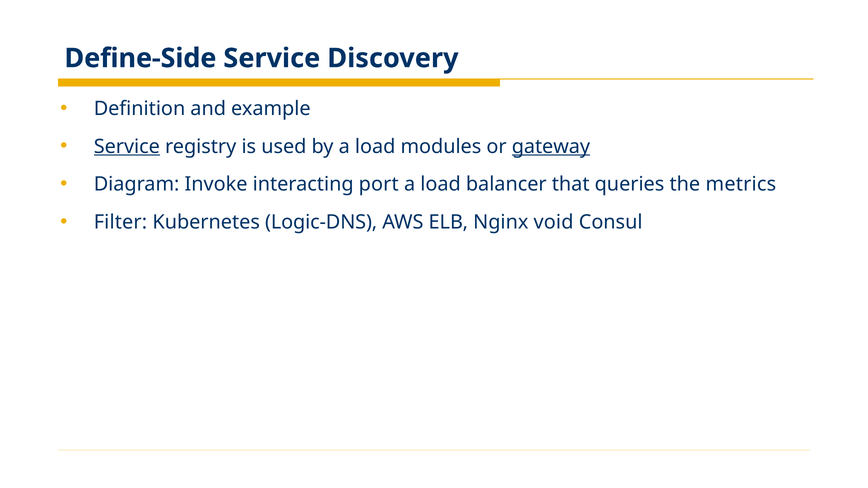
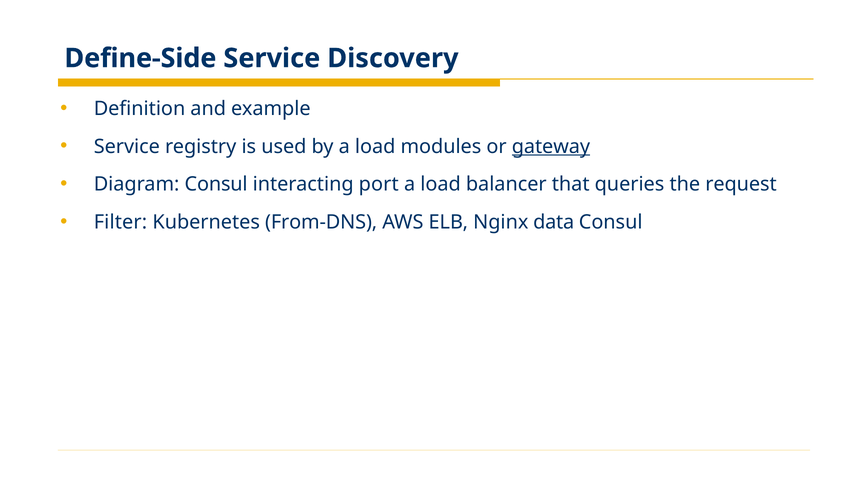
Service at (127, 147) underline: present -> none
Diagram Invoke: Invoke -> Consul
metrics: metrics -> request
Logic-DNS: Logic-DNS -> From-DNS
void: void -> data
